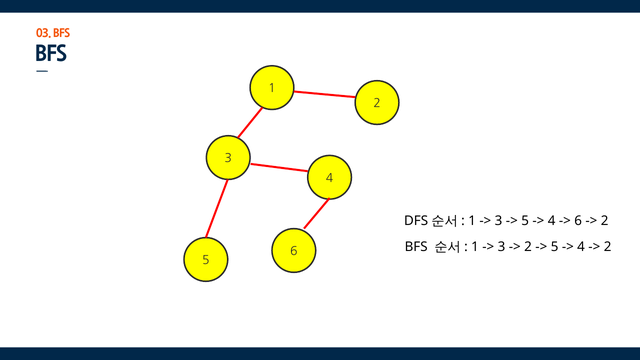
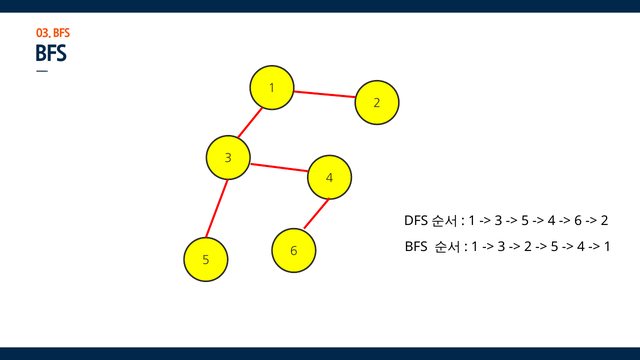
2 at (608, 247): 2 -> 1
